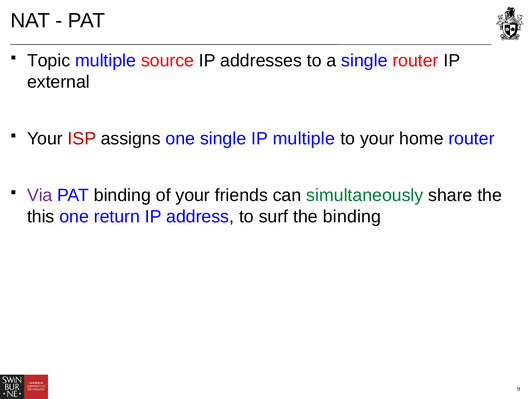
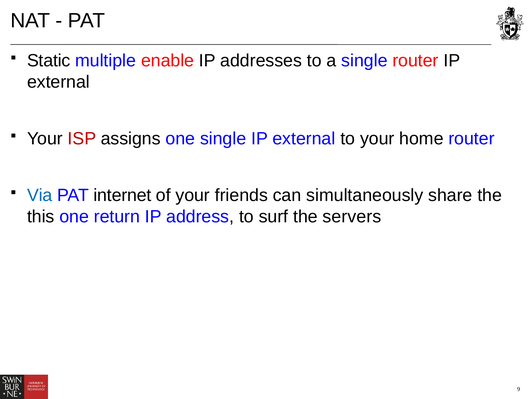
Topic: Topic -> Static
source: source -> enable
multiple at (304, 138): multiple -> external
Via colour: purple -> blue
PAT binding: binding -> internet
simultaneously colour: green -> black
the binding: binding -> servers
